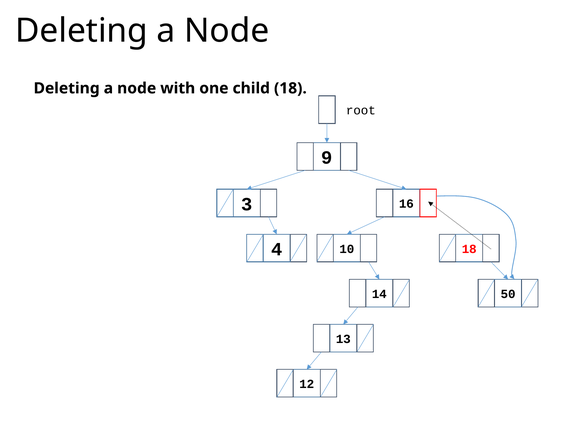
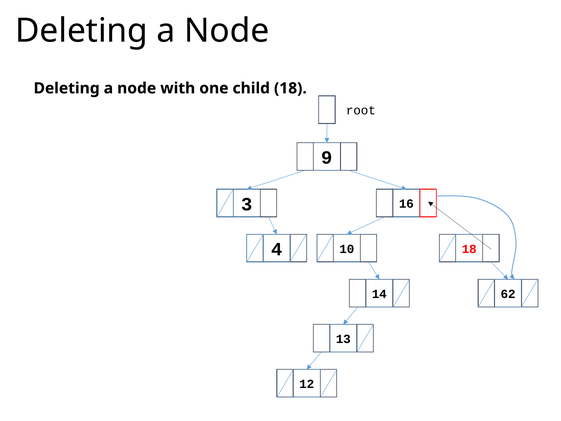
50: 50 -> 62
